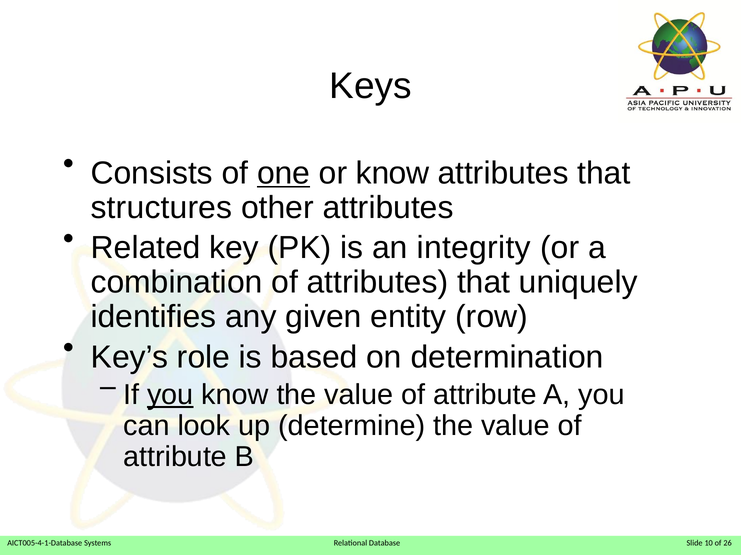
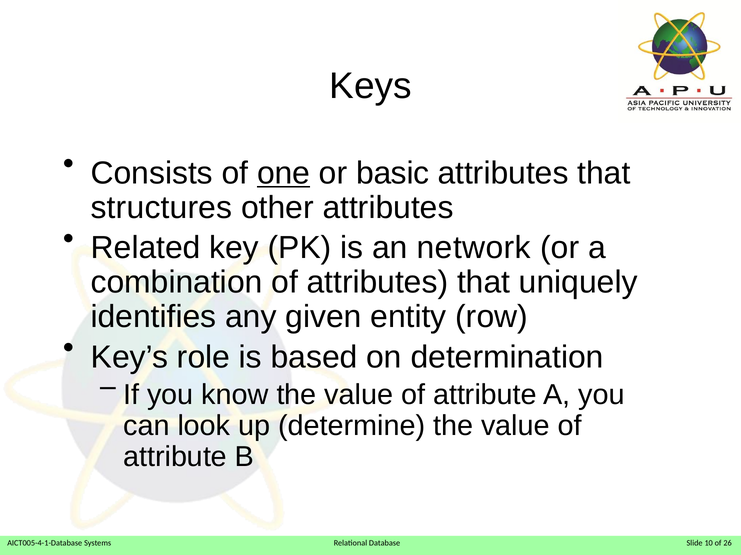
or know: know -> basic
integrity: integrity -> network
you at (170, 395) underline: present -> none
